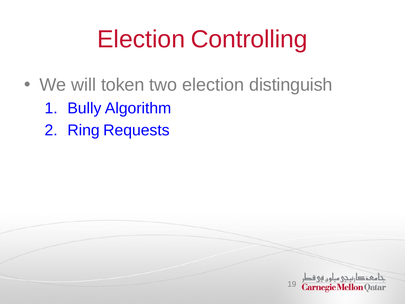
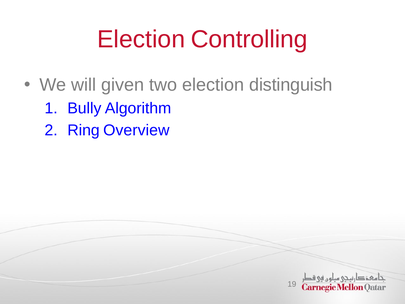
token: token -> given
Requests: Requests -> Overview
